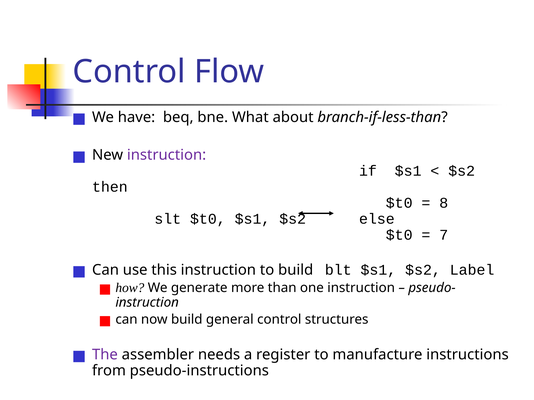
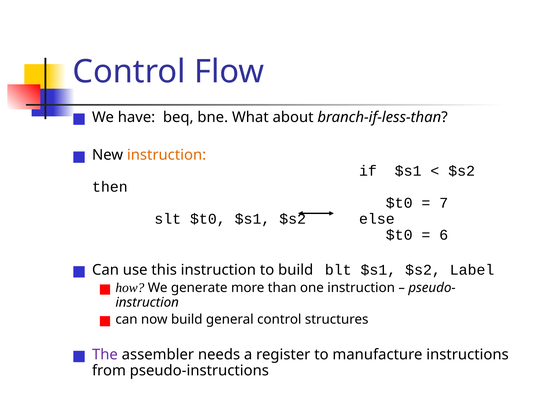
instruction at (167, 155) colour: purple -> orange
8: 8 -> 7
7: 7 -> 6
